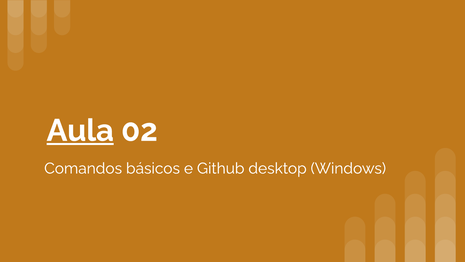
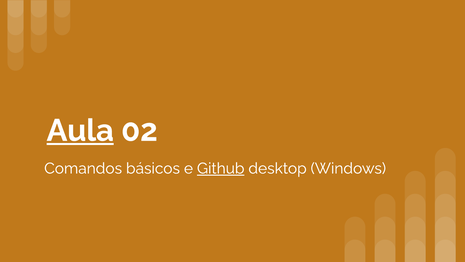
Github underline: none -> present
